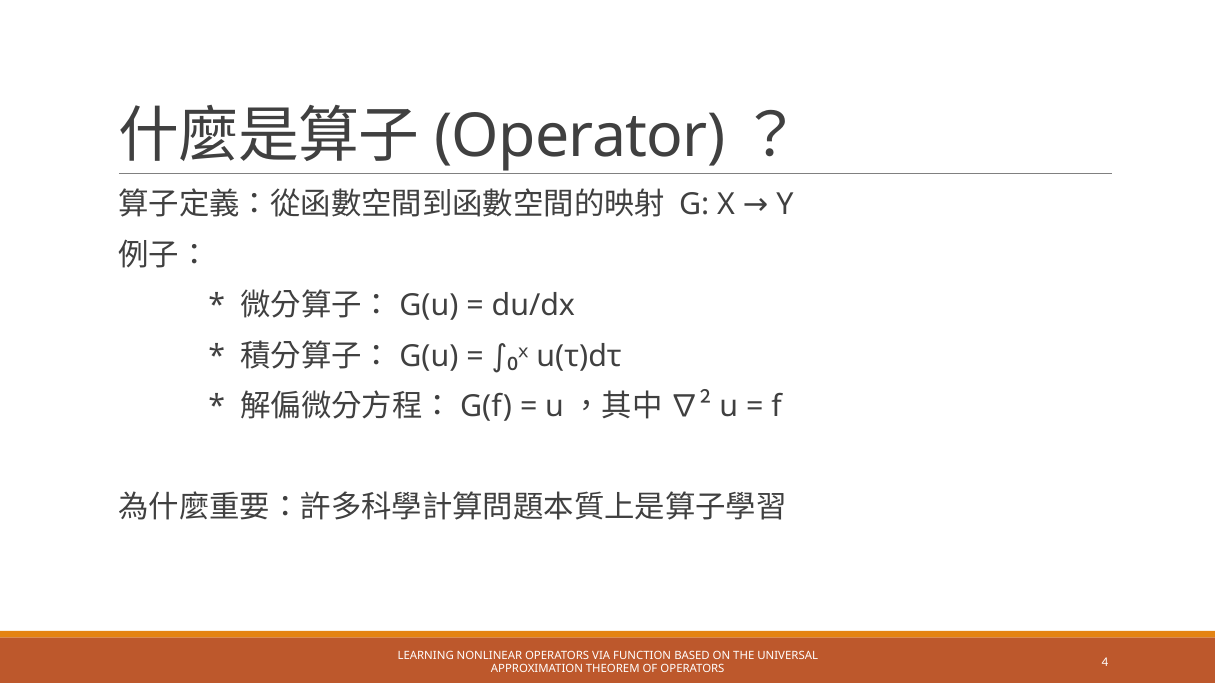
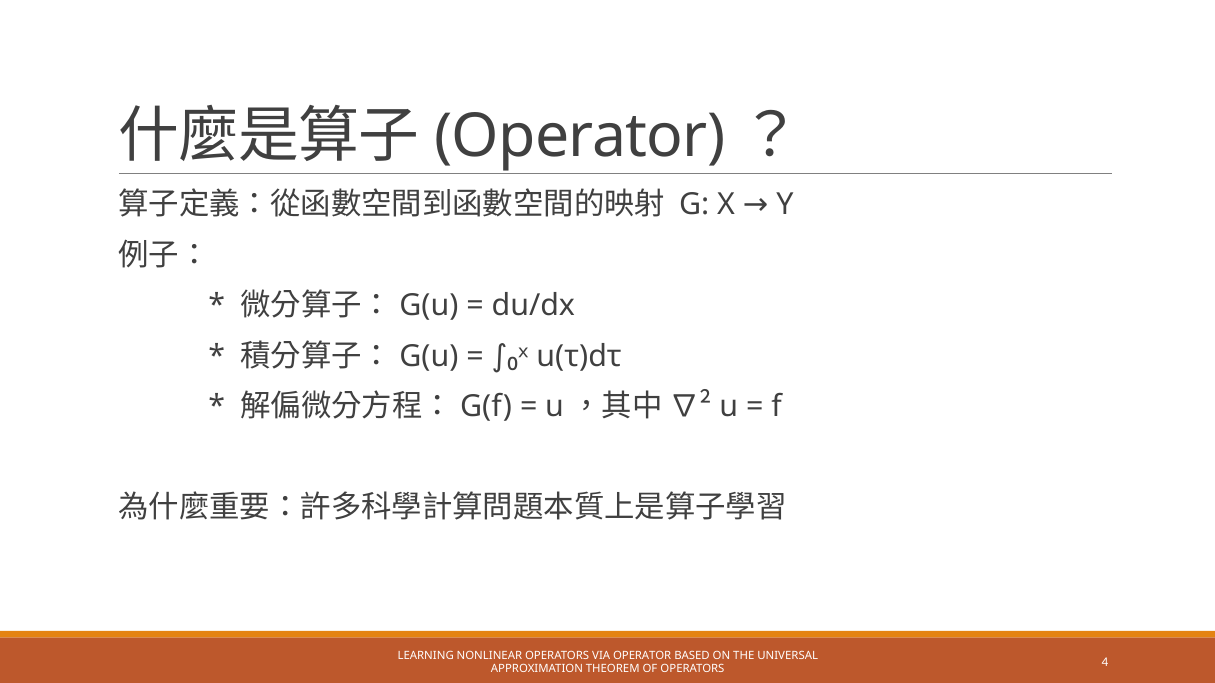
VIA FUNCTION: FUNCTION -> OPERATOR
